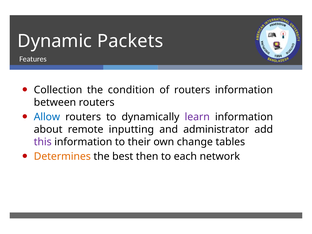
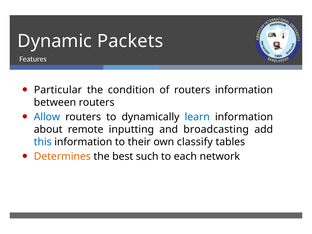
Collection: Collection -> Particular
learn colour: purple -> blue
administrator: administrator -> broadcasting
this colour: purple -> blue
change: change -> classify
then: then -> such
